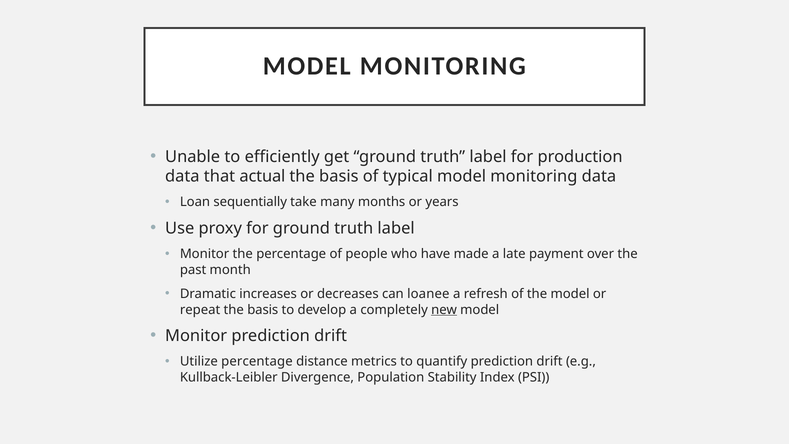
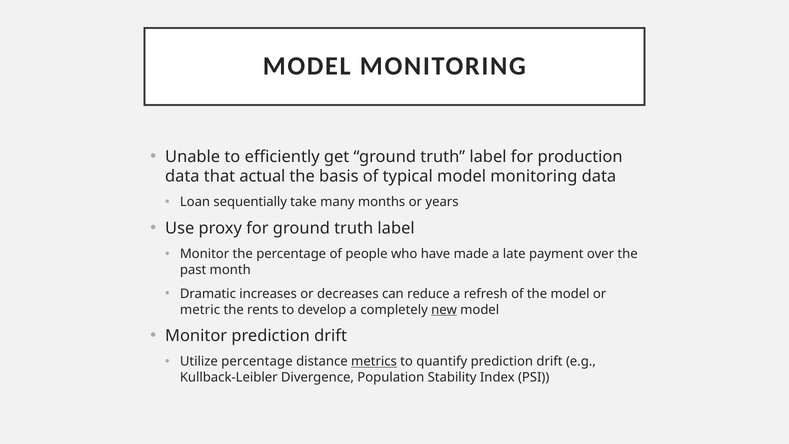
loanee: loanee -> reduce
repeat: repeat -> metric
basis at (263, 310): basis -> rents
metrics underline: none -> present
